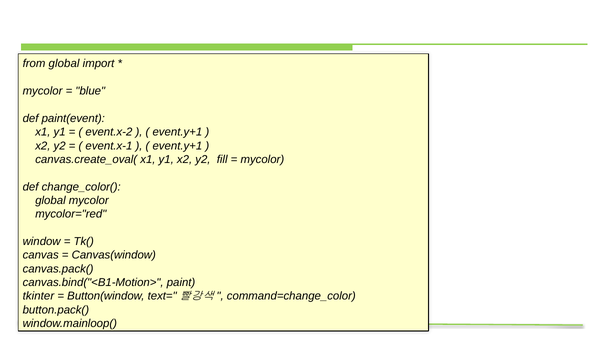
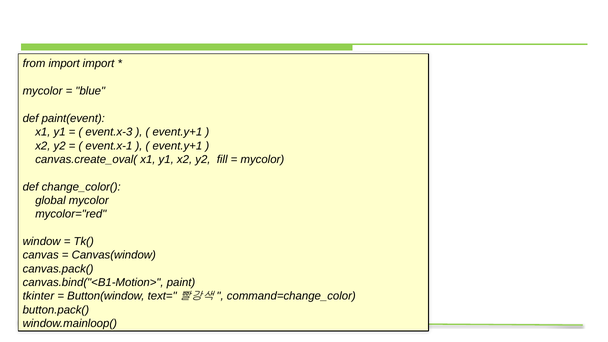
from global: global -> import
event.x-2: event.x-2 -> event.x-3
